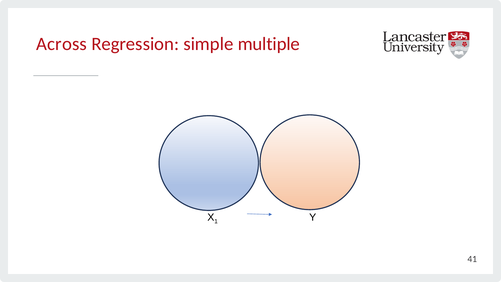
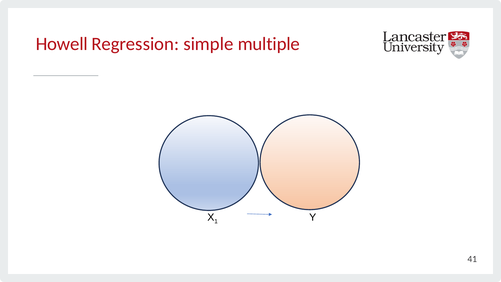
Across: Across -> Howell
